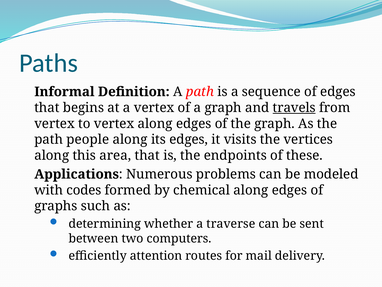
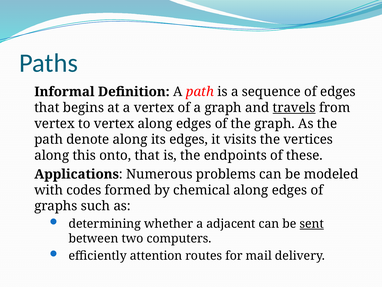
people: people -> denote
area: area -> onto
traverse: traverse -> adjacent
sent underline: none -> present
